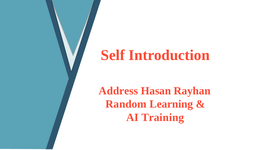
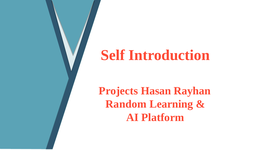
Address: Address -> Projects
Training: Training -> Platform
